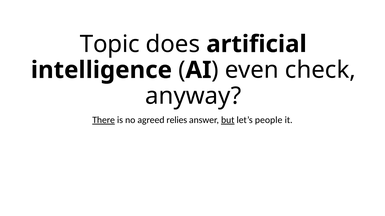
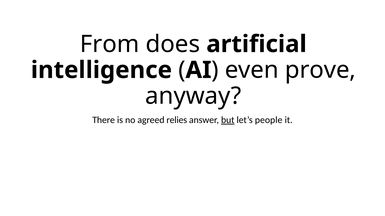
Topic: Topic -> From
check: check -> prove
There underline: present -> none
